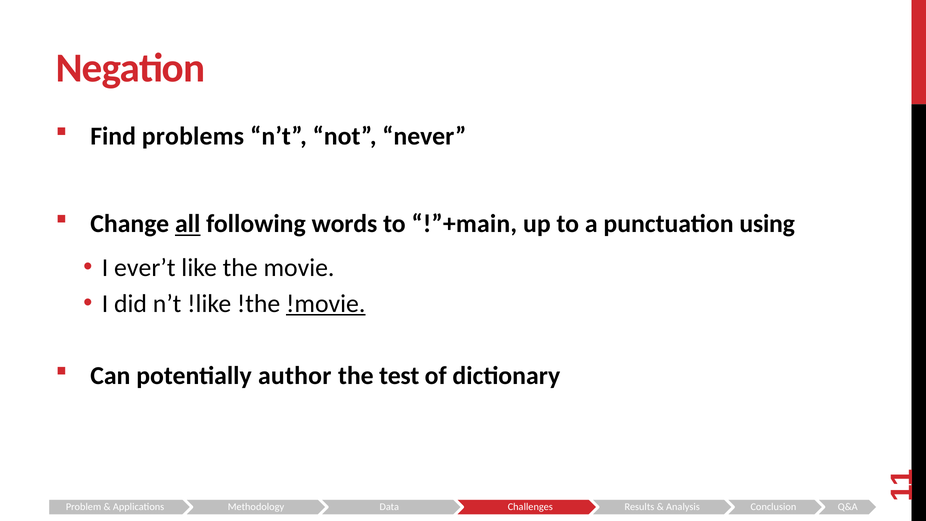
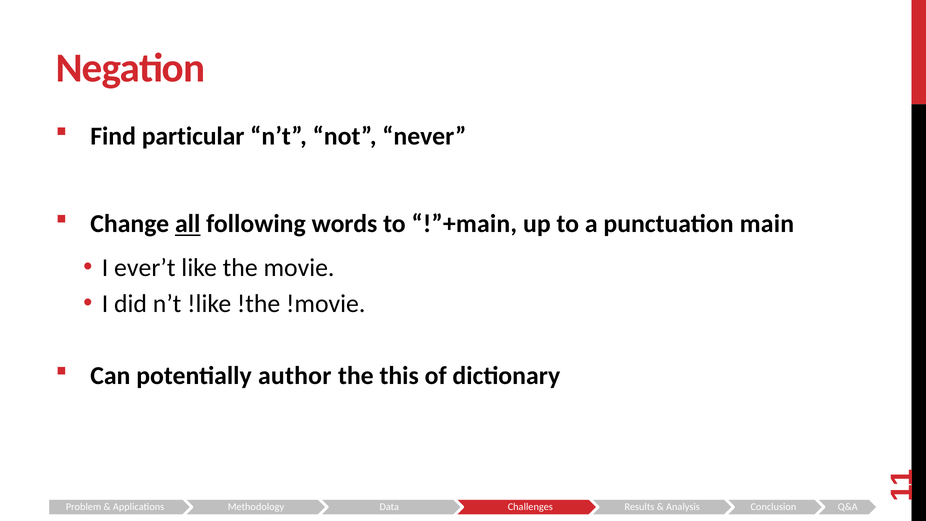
problems: problems -> particular
using: using -> main
!movie underline: present -> none
test: test -> this
